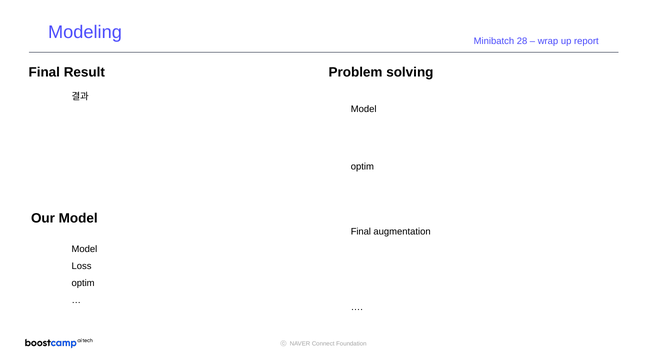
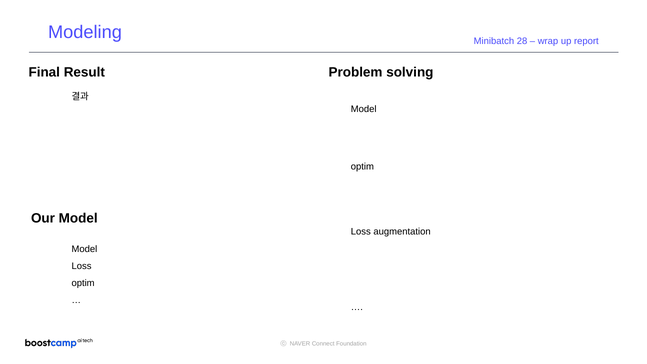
Final at (361, 232): Final -> Loss
